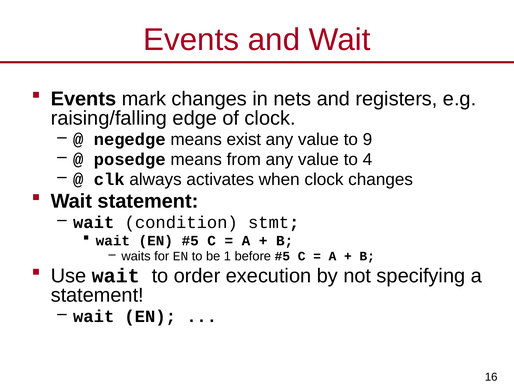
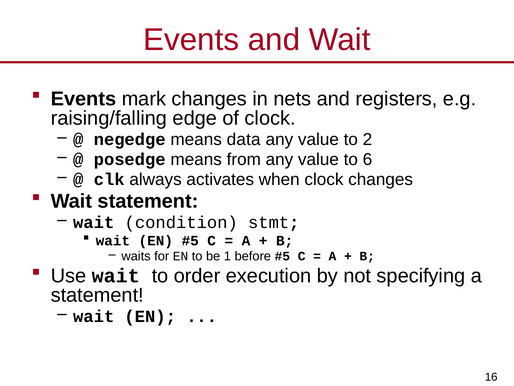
exist: exist -> data
9: 9 -> 2
4: 4 -> 6
